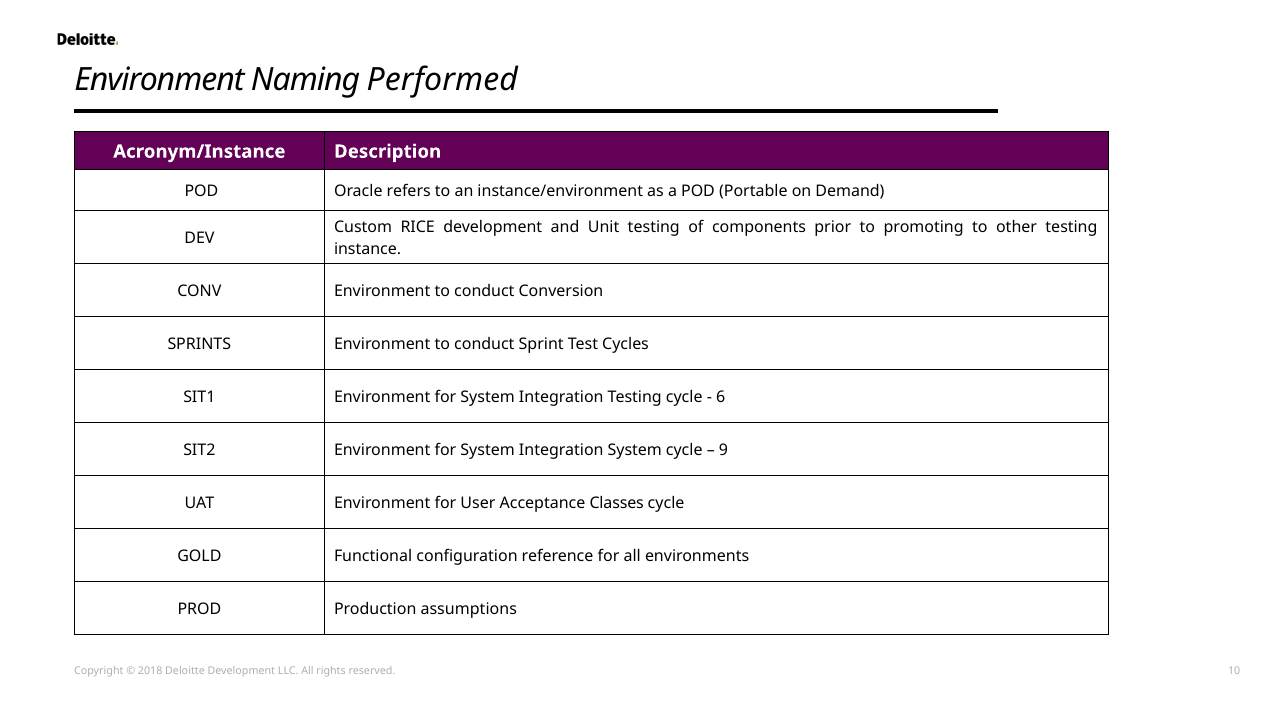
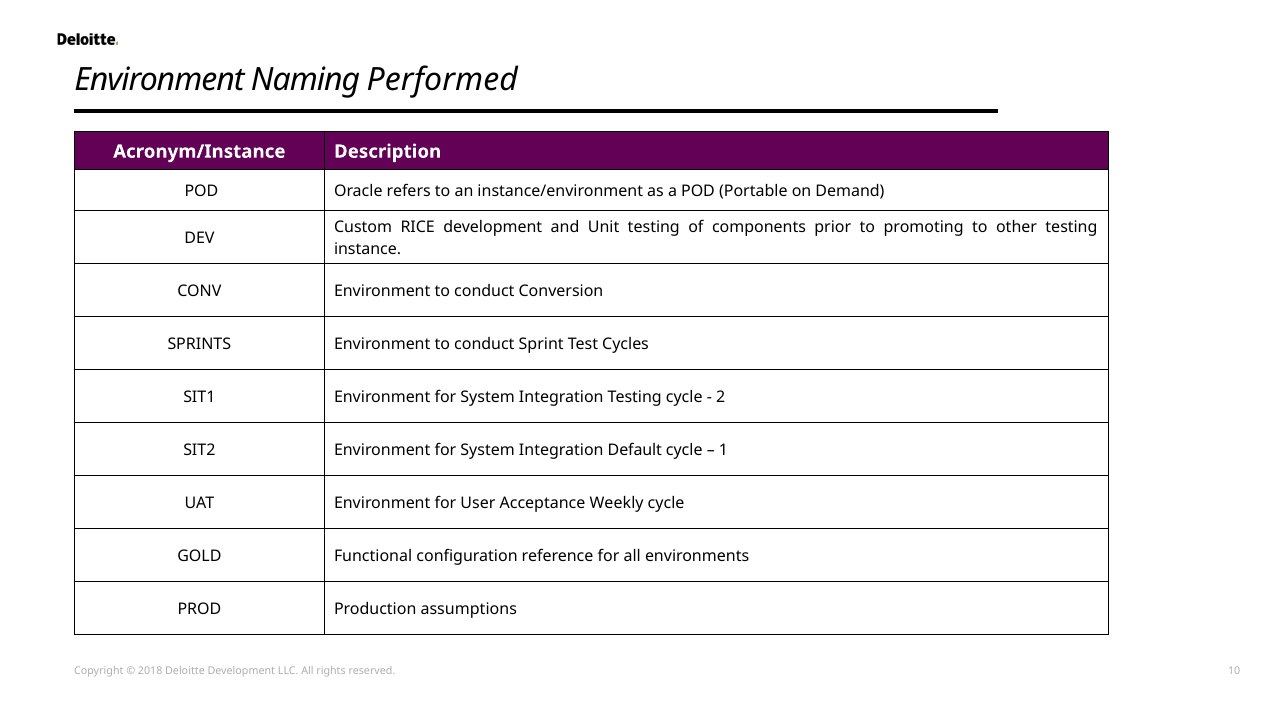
6: 6 -> 2
Integration System: System -> Default
9: 9 -> 1
Classes: Classes -> Weekly
